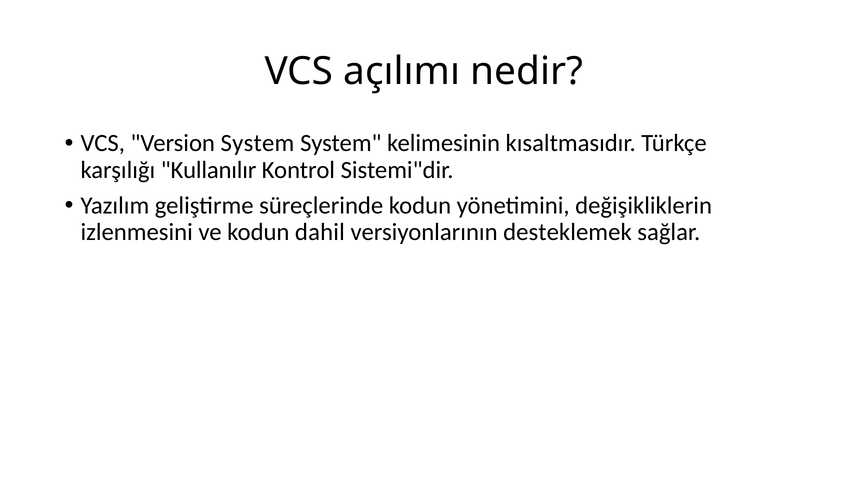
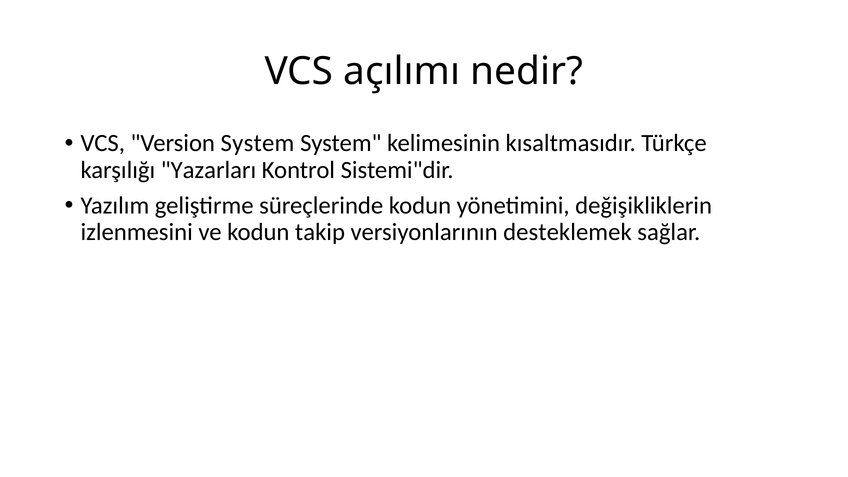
Kullanılır: Kullanılır -> Yazarları
dahil: dahil -> takip
